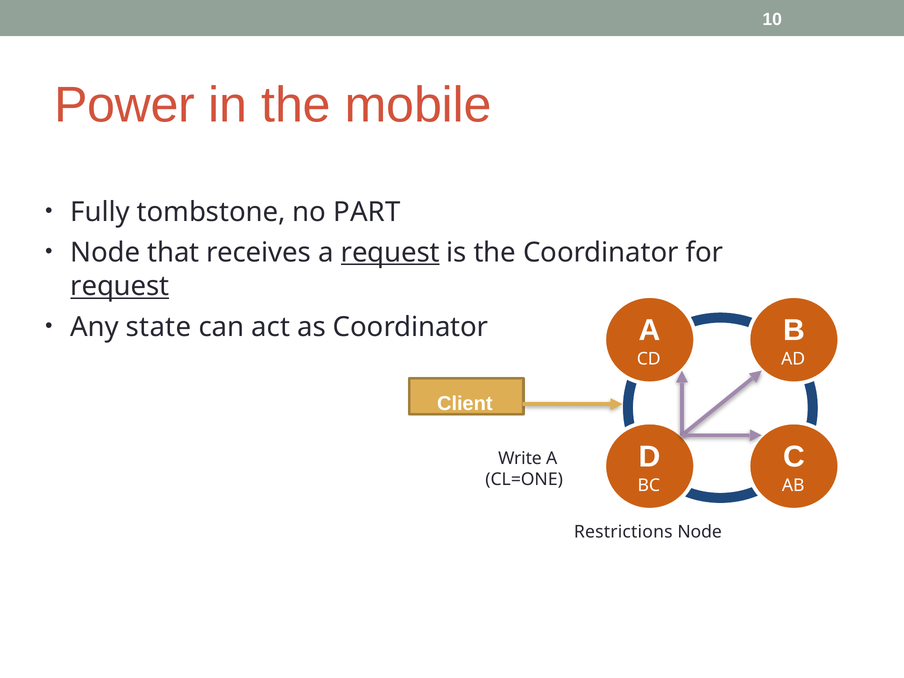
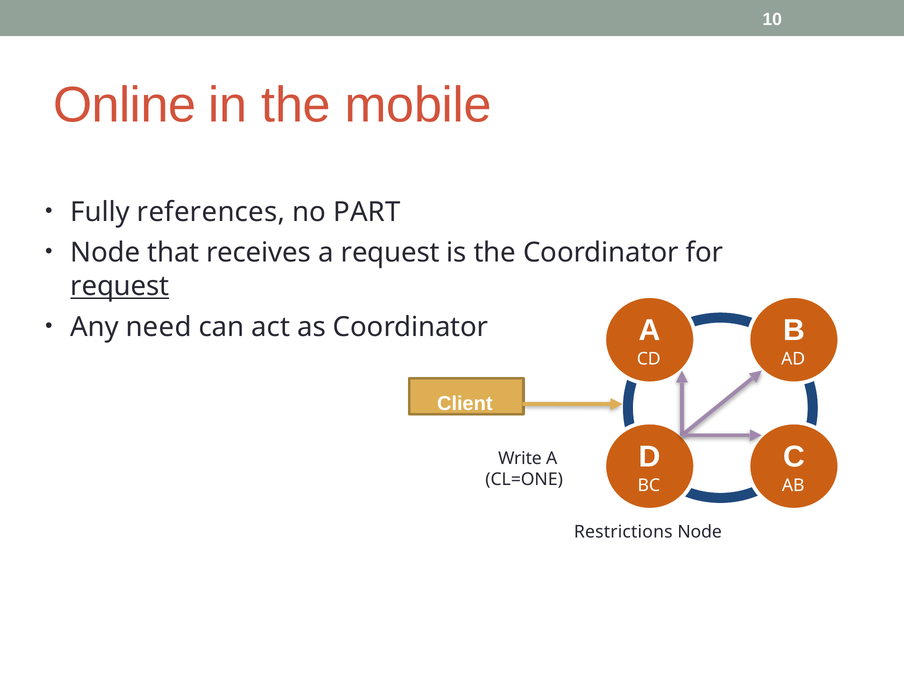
Power: Power -> Online
tombstone: tombstone -> references
request at (390, 253) underline: present -> none
state: state -> need
